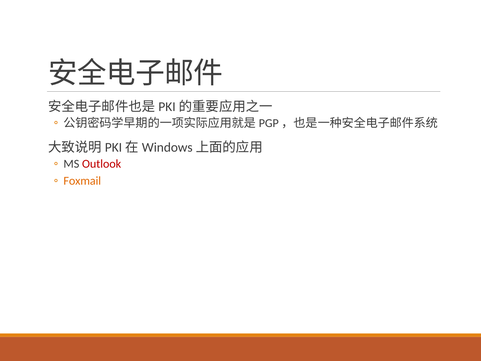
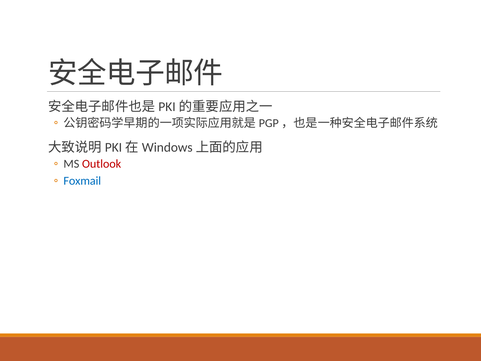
Foxmail colour: orange -> blue
